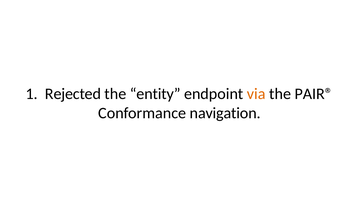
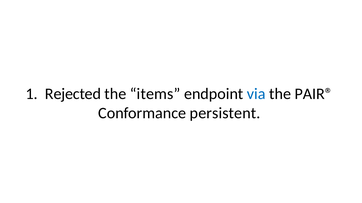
entity: entity -> items
via colour: orange -> blue
navigation: navigation -> persistent
